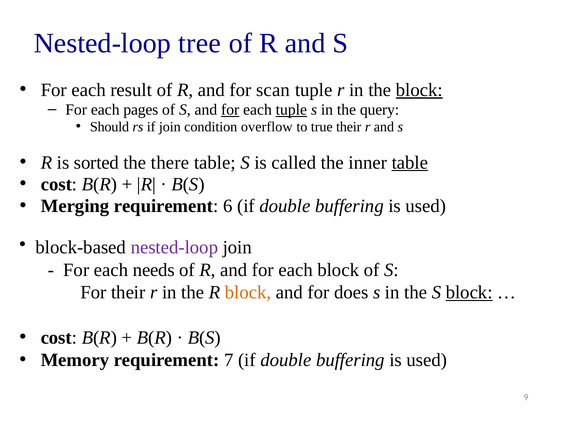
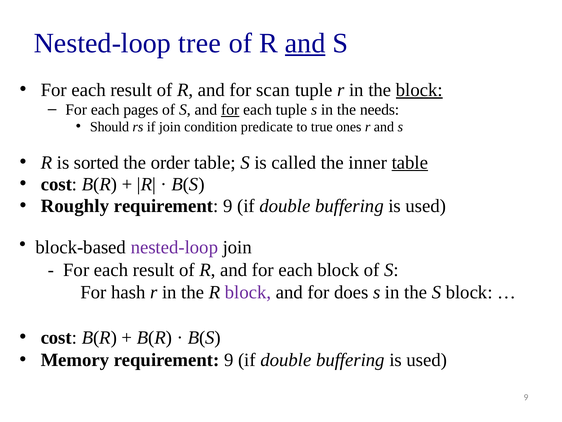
and at (305, 43) underline: none -> present
tuple at (291, 110) underline: present -> none
query: query -> needs
overflow: overflow -> predicate
true their: their -> ones
there: there -> order
Merging: Merging -> Roughly
6 at (228, 206): 6 -> 9
needs at (154, 270): needs -> result
For their: their -> hash
block at (248, 292) colour: orange -> purple
block at (469, 292) underline: present -> none
Memory requirement 7: 7 -> 9
